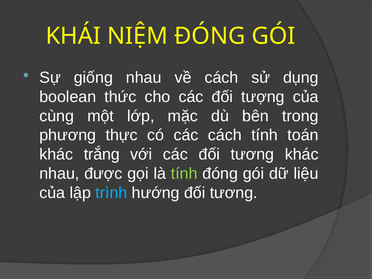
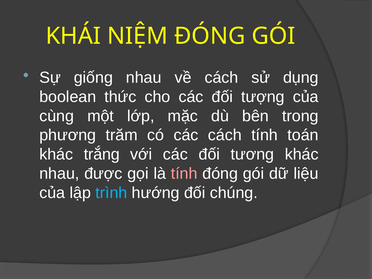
thực: thực -> trăm
tính at (184, 174) colour: light green -> pink
hướng đối tương: tương -> chúng
